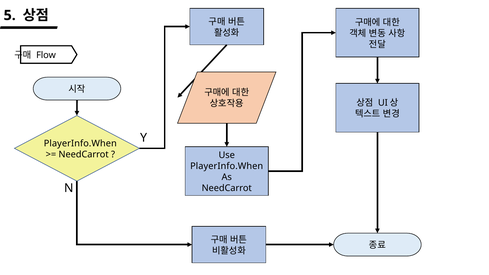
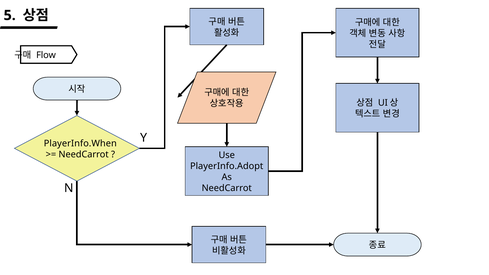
PlayerInfo.When at (227, 166): PlayerInfo.When -> PlayerInfo.Adopt
